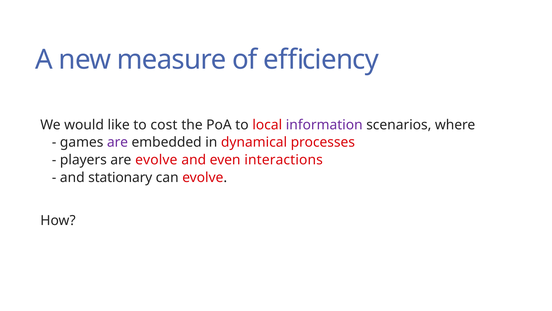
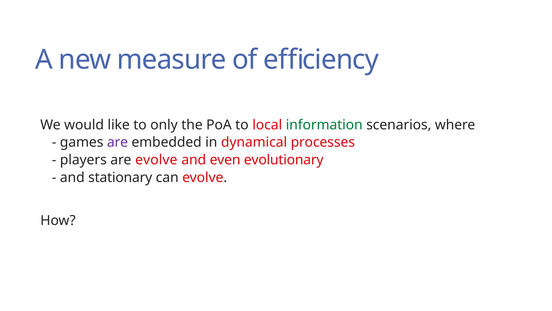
cost: cost -> only
information colour: purple -> green
interactions: interactions -> evolutionary
